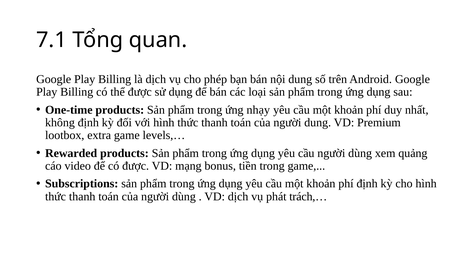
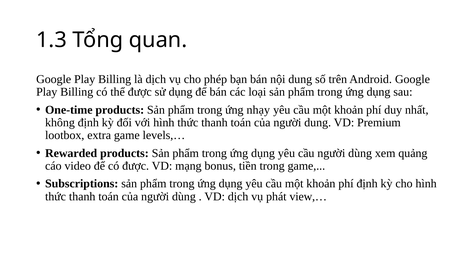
7.1: 7.1 -> 1.3
trách,…: trách,… -> view,…
